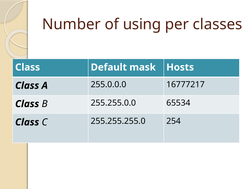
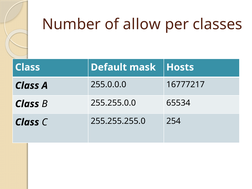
using: using -> allow
